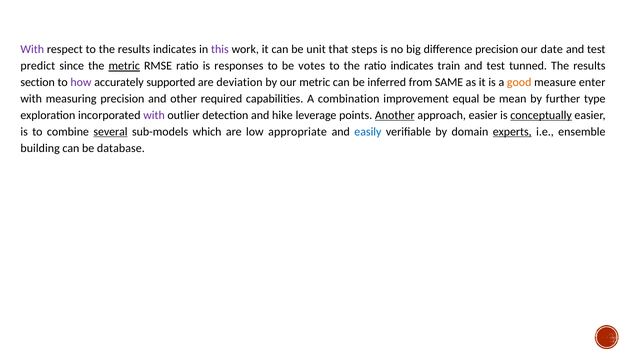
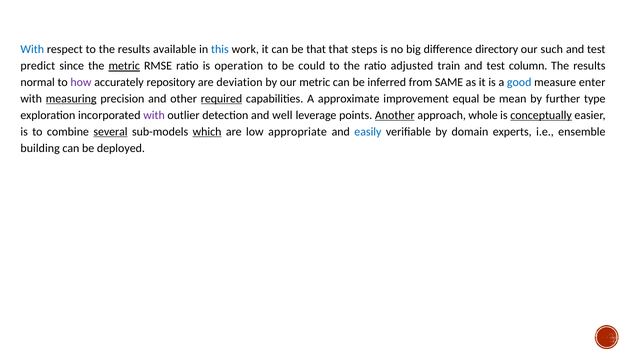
With at (32, 49) colour: purple -> blue
results indicates: indicates -> available
this colour: purple -> blue
be unit: unit -> that
difference precision: precision -> directory
date: date -> such
responses: responses -> operation
votes: votes -> could
ratio indicates: indicates -> adjusted
tunned: tunned -> column
section: section -> normal
supported: supported -> repository
good colour: orange -> blue
measuring underline: none -> present
required underline: none -> present
combination: combination -> approximate
hike: hike -> well
approach easier: easier -> whole
which underline: none -> present
experts underline: present -> none
database: database -> deployed
